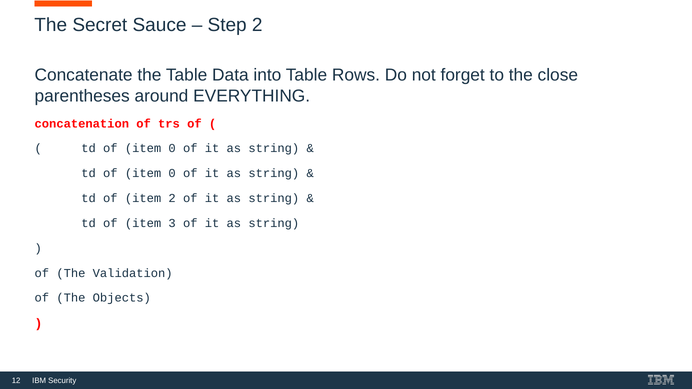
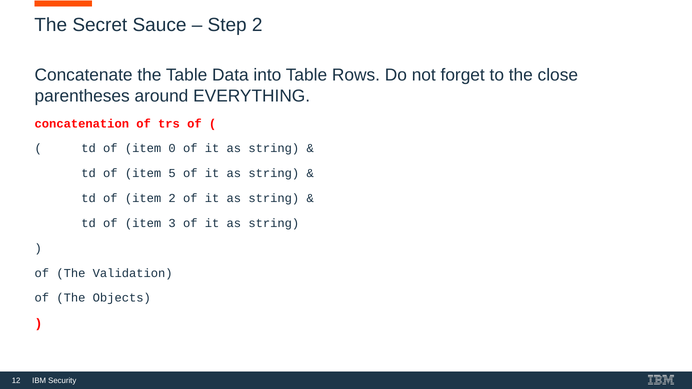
0 at (172, 174): 0 -> 5
